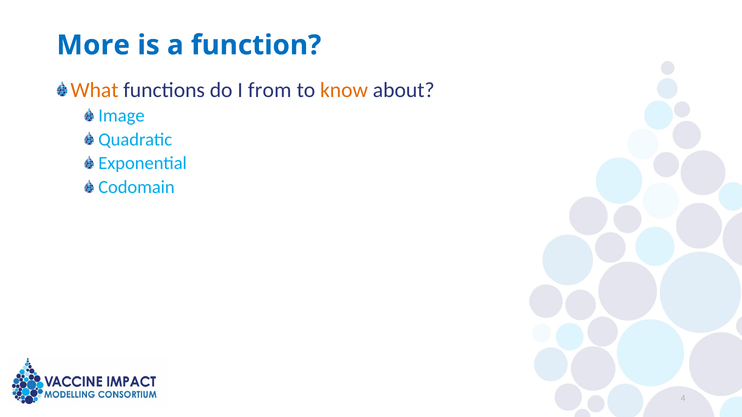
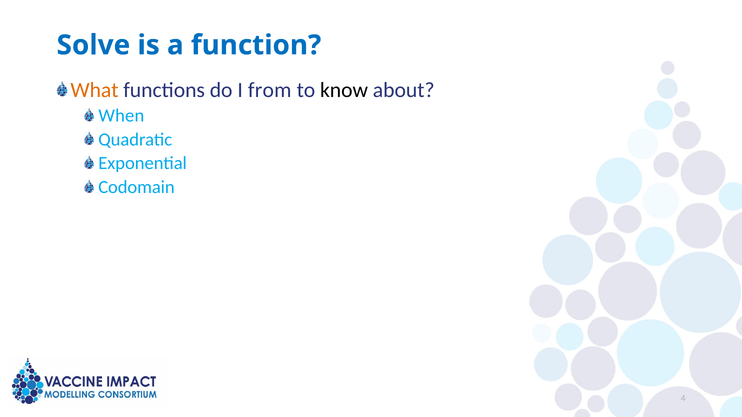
More: More -> Solve
know colour: orange -> black
Image: Image -> When
